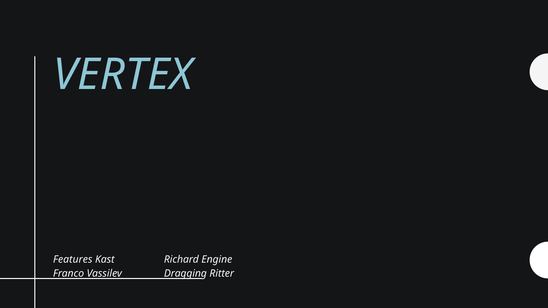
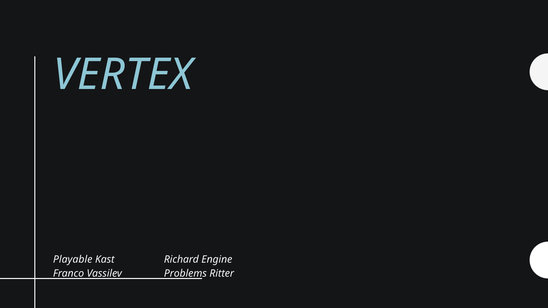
Features: Features -> Playable
Dragging: Dragging -> Problems
